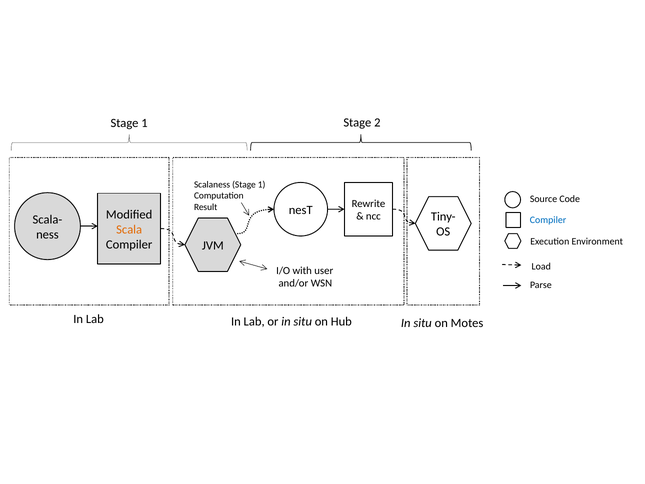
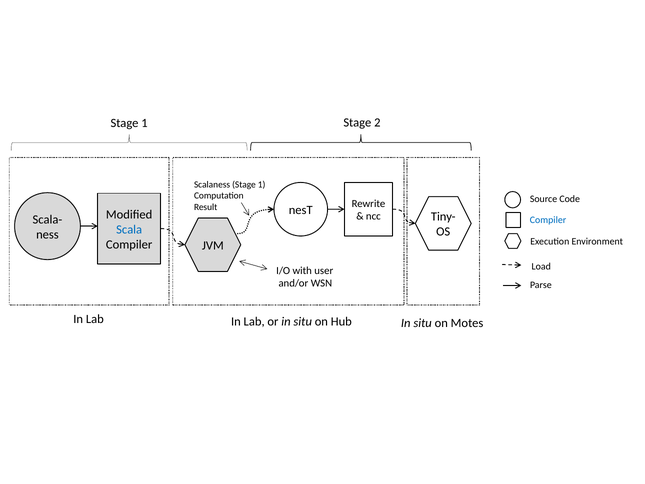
Scala colour: orange -> blue
